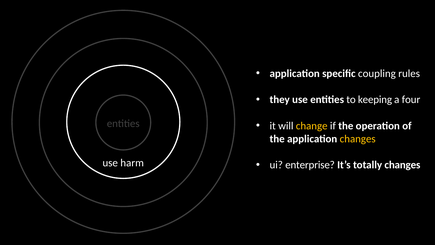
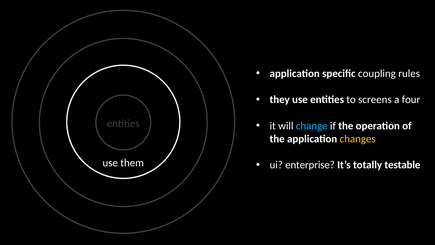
keeping: keeping -> screens
change colour: yellow -> light blue
harm: harm -> them
totally changes: changes -> testable
